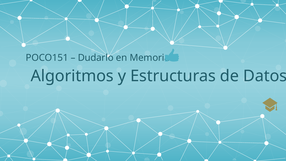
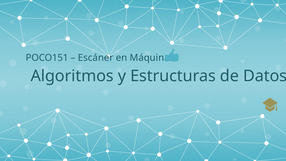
Dudarlo: Dudarlo -> Escáner
Memoria: Memoria -> Máquina
